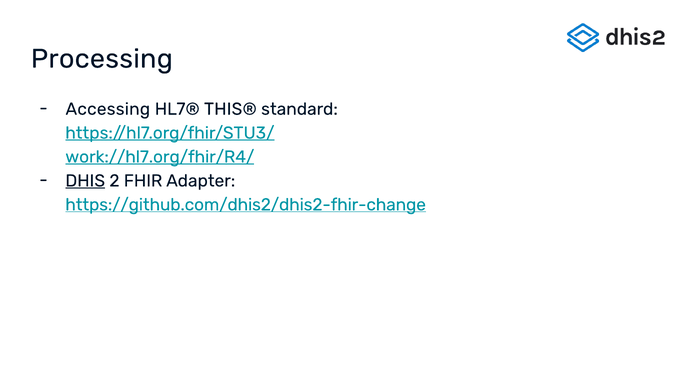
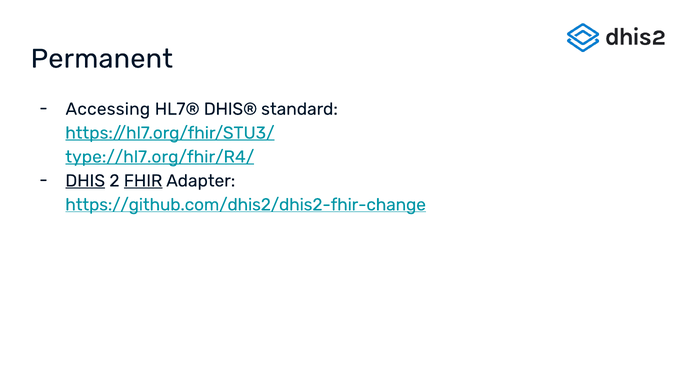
Processing: Processing -> Permanent
THIS®: THIS® -> DHIS®
work://hl7.org/fhir/R4/: work://hl7.org/fhir/R4/ -> type://hl7.org/fhir/R4/
FHIR underline: none -> present
